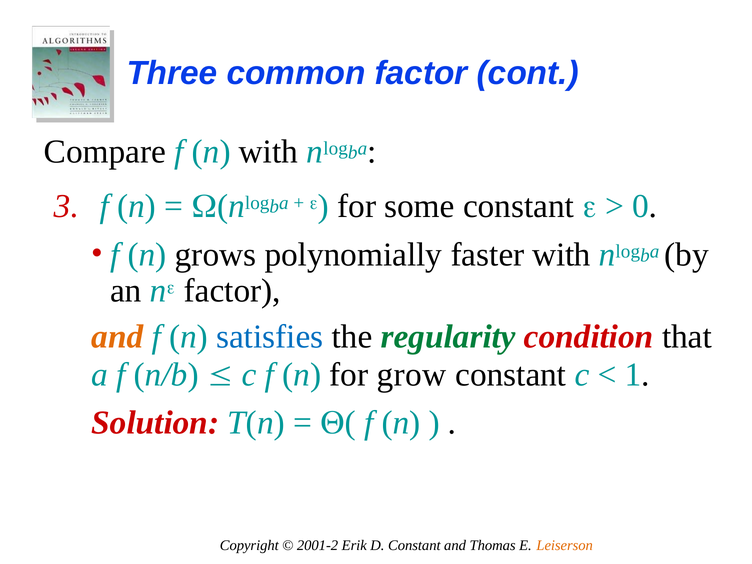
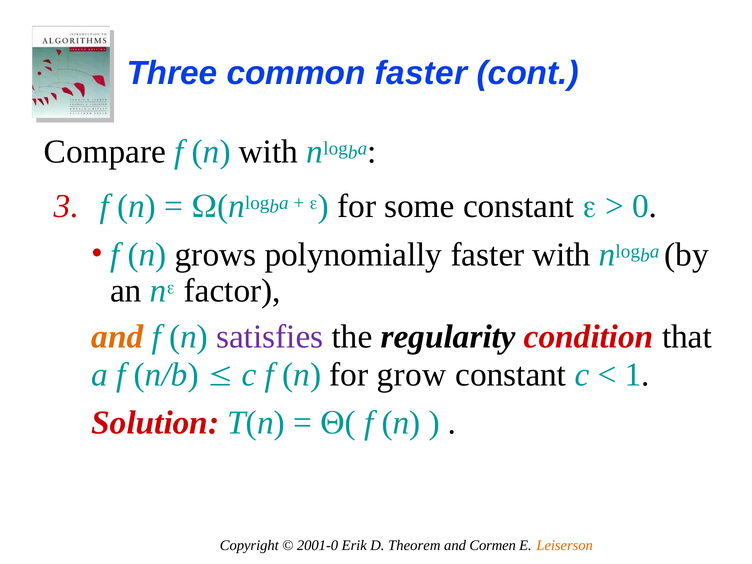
common factor: factor -> faster
satisfies colour: blue -> purple
regularity colour: green -> black
2001-2: 2001-2 -> 2001-0
D Constant: Constant -> Theorem
Thomas: Thomas -> Cormen
